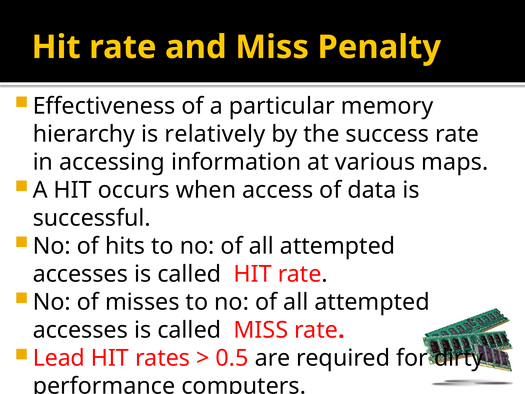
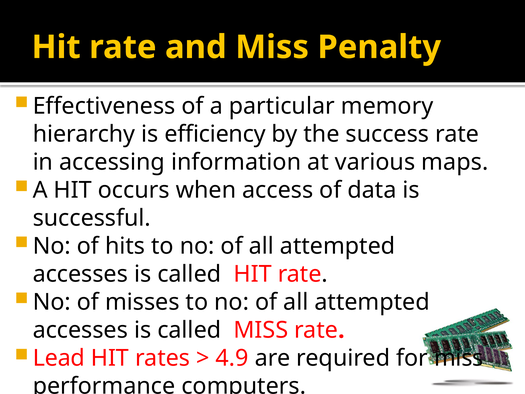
relatively: relatively -> efficiency
0.5: 0.5 -> 4.9
for dirty: dirty -> miss
